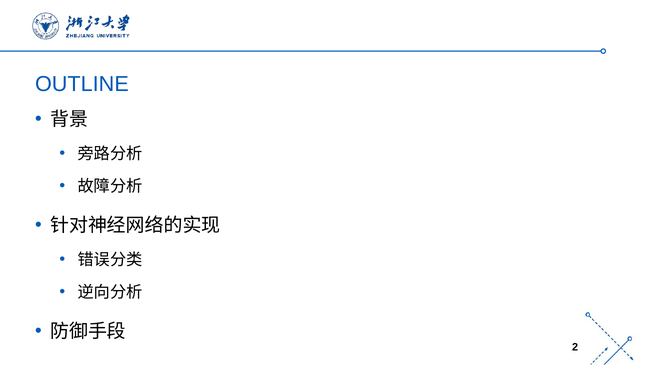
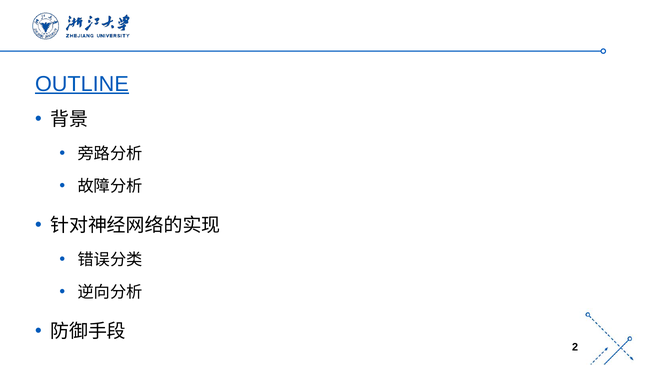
OUTLINE underline: none -> present
